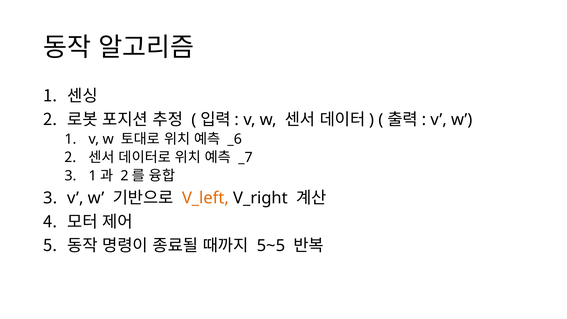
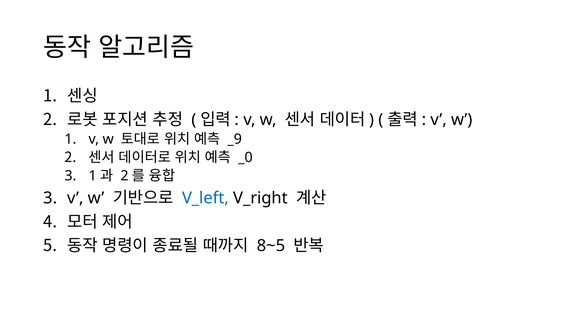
_6: _6 -> _9
_7: _7 -> _0
V_left colour: orange -> blue
5~5: 5~5 -> 8~5
